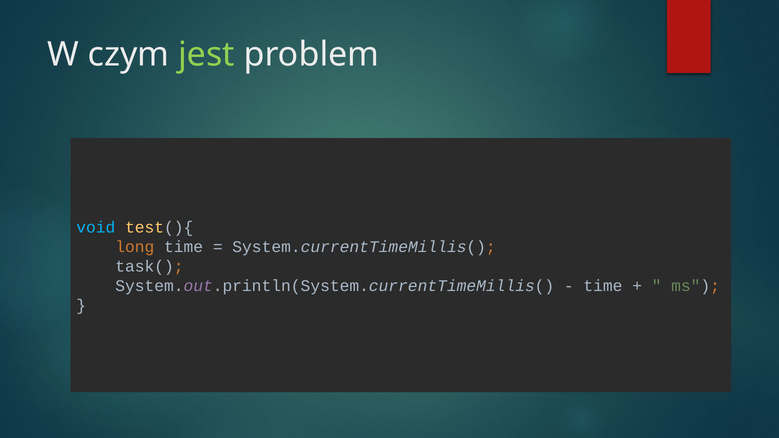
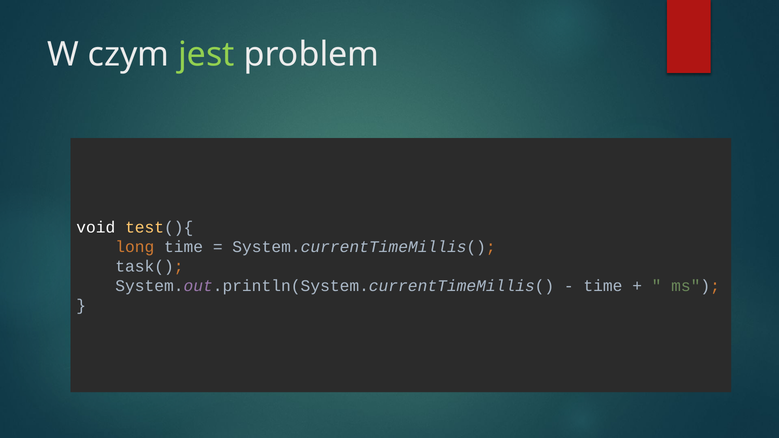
void colour: light blue -> white
